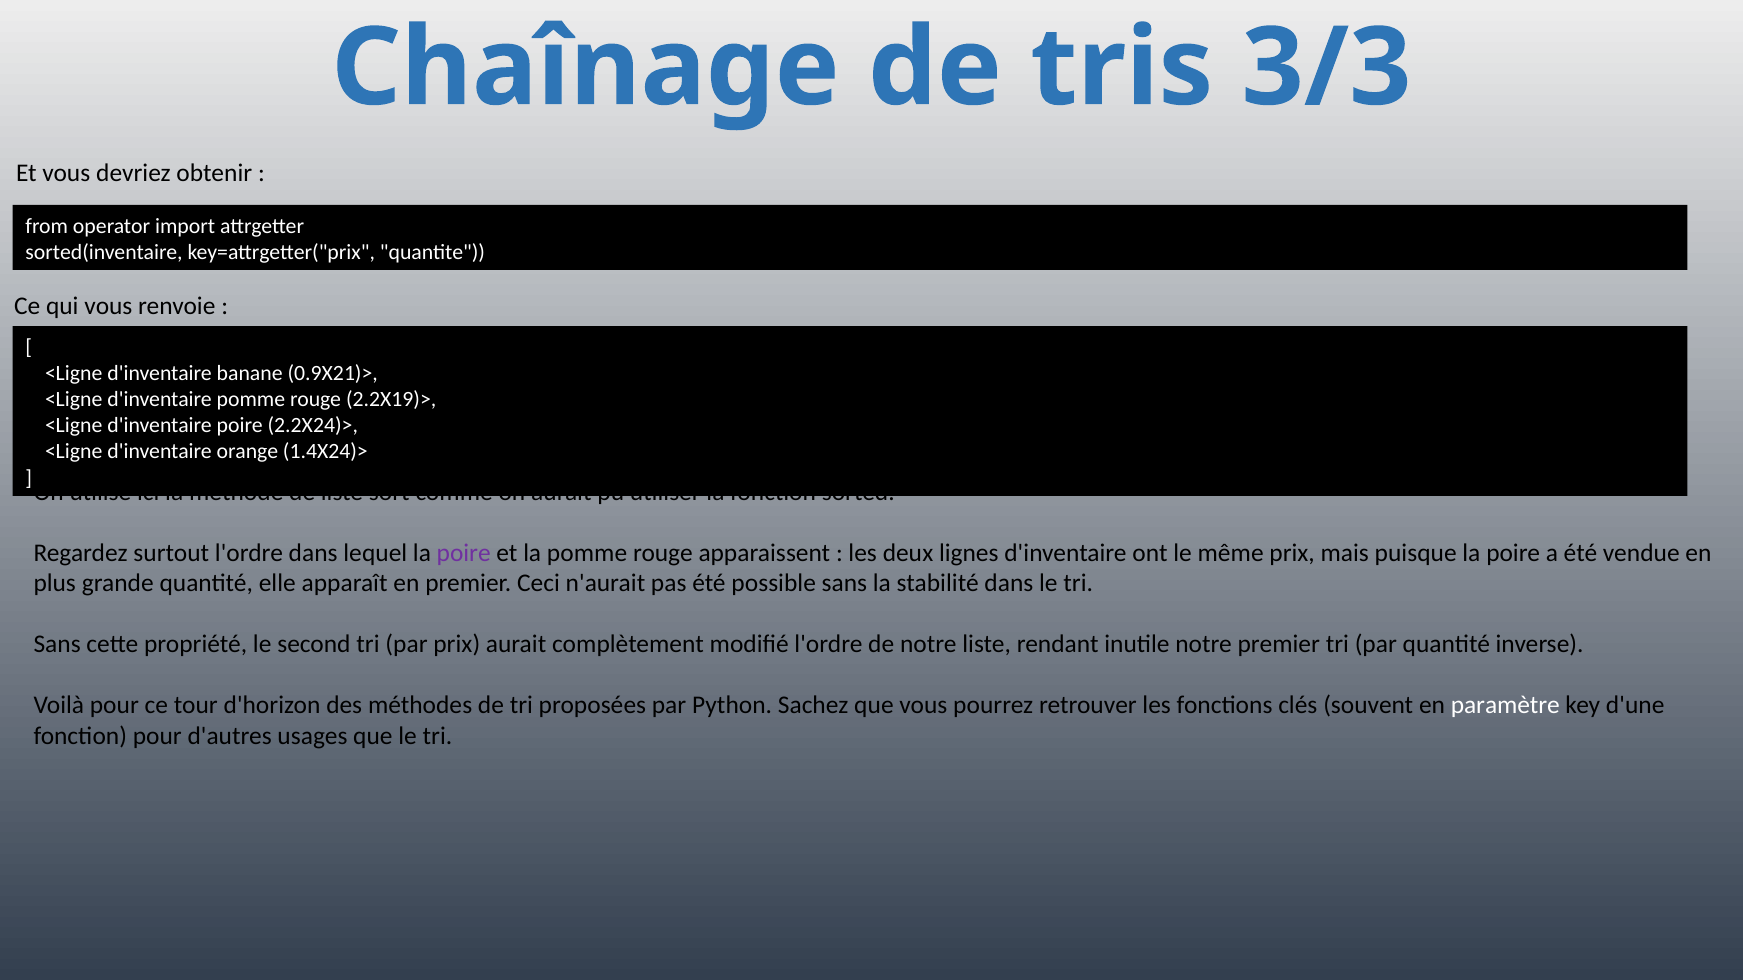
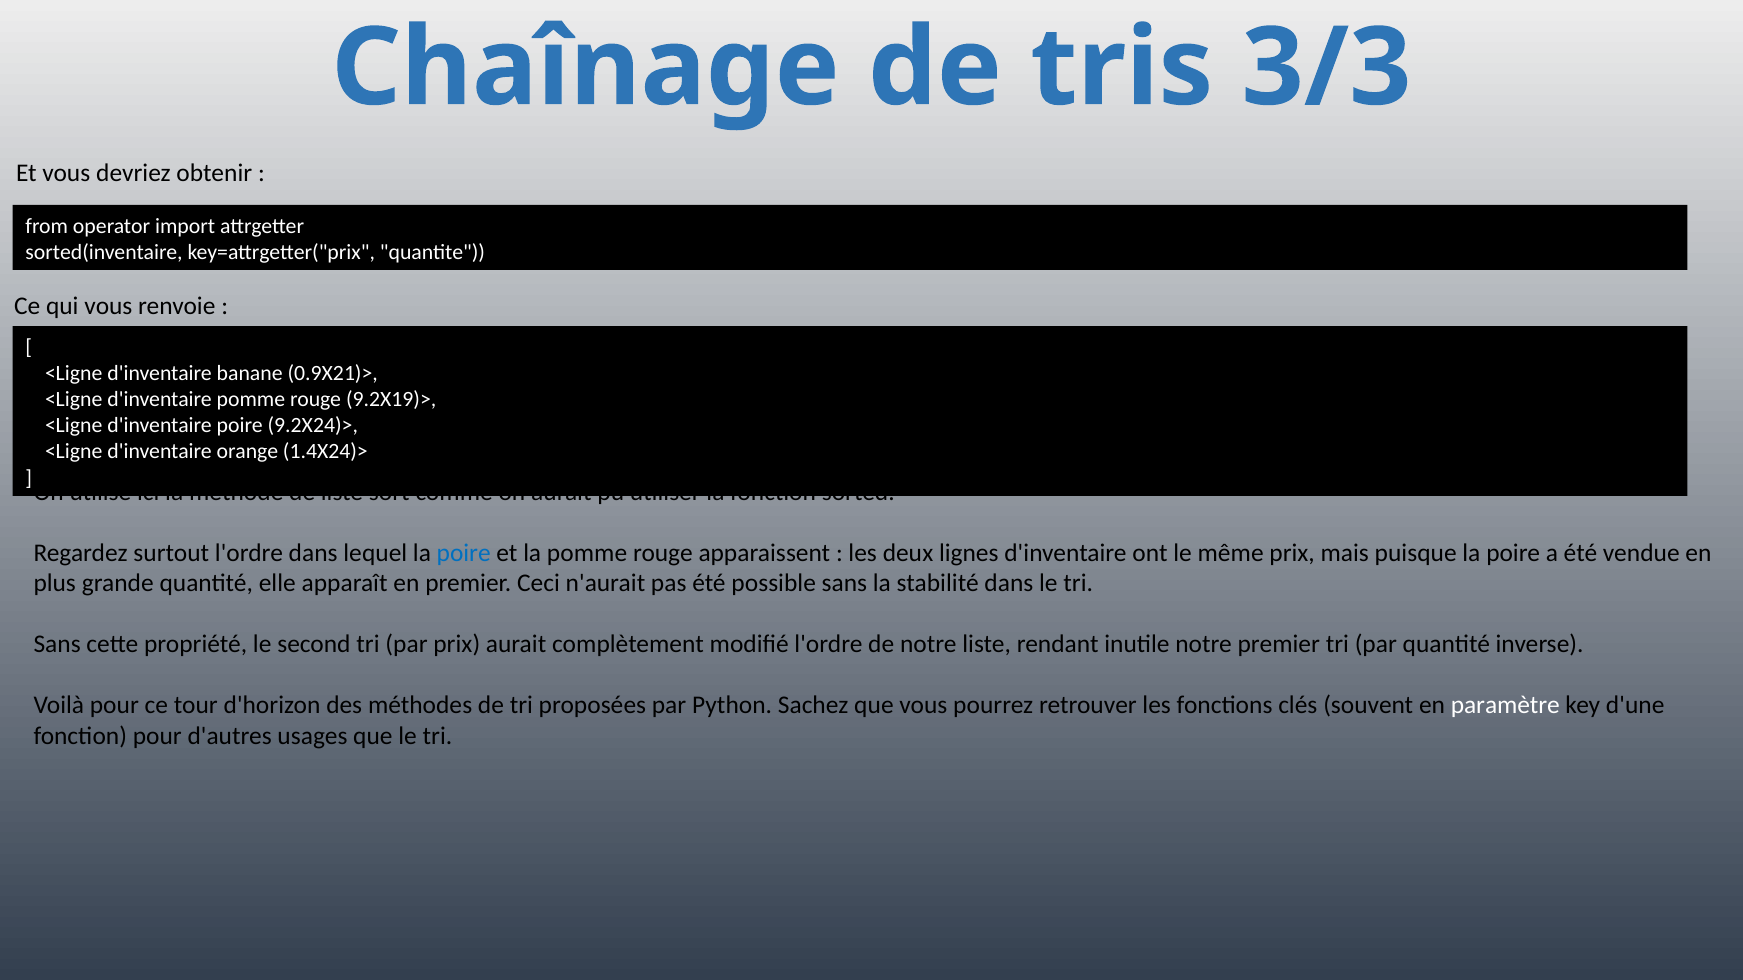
2.2X19)>: 2.2X19)> -> 9.2X19)>
2.2X24)>: 2.2X24)> -> 9.2X24)>
poire at (464, 553) colour: purple -> blue
